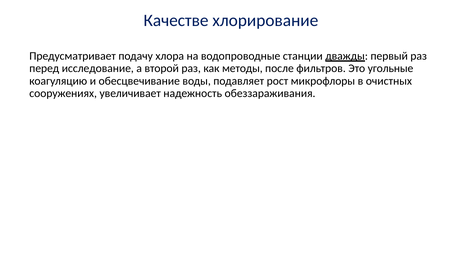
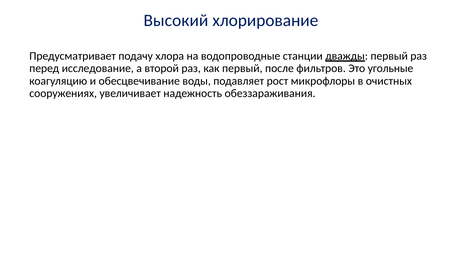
Качестве: Качестве -> Высокий
как методы: методы -> первый
